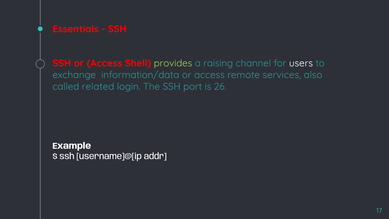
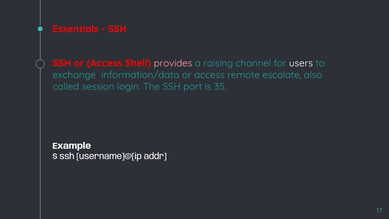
provides colour: light green -> pink
services: services -> escalate
related: related -> session
26: 26 -> 35
